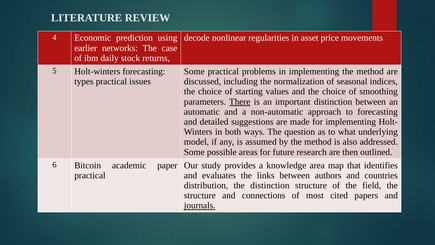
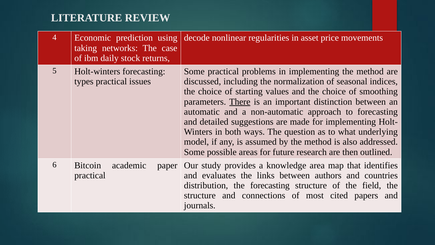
earlier: earlier -> taking
the distinction: distinction -> forecasting
journals underline: present -> none
